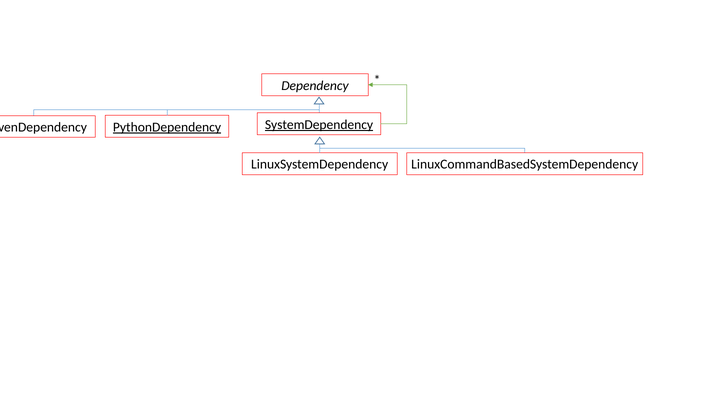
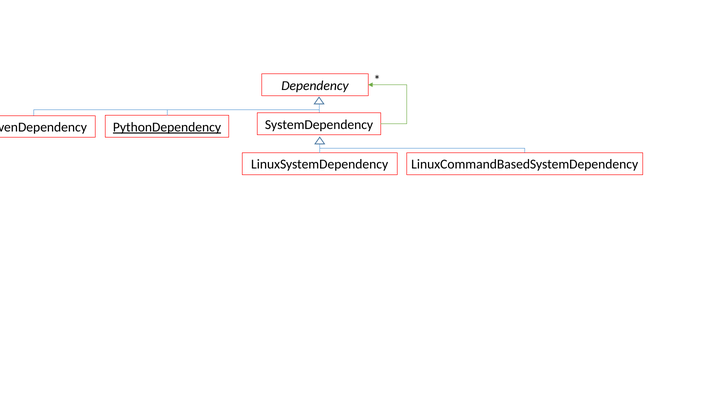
SystemDependency underline: present -> none
